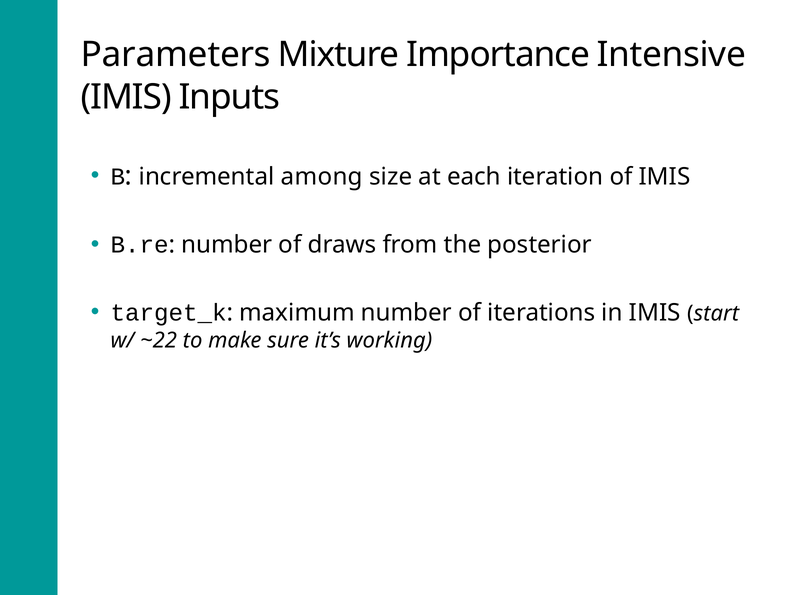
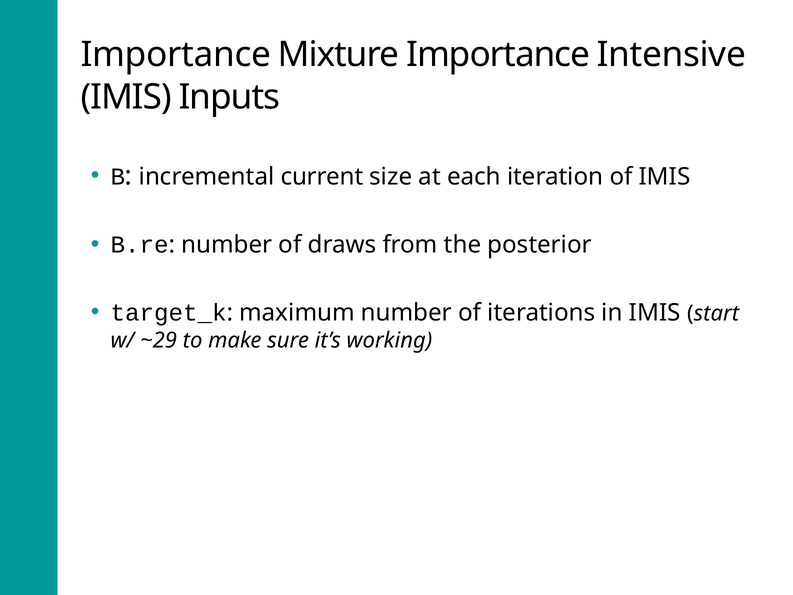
Parameters at (176, 55): Parameters -> Importance
among: among -> current
~22: ~22 -> ~29
